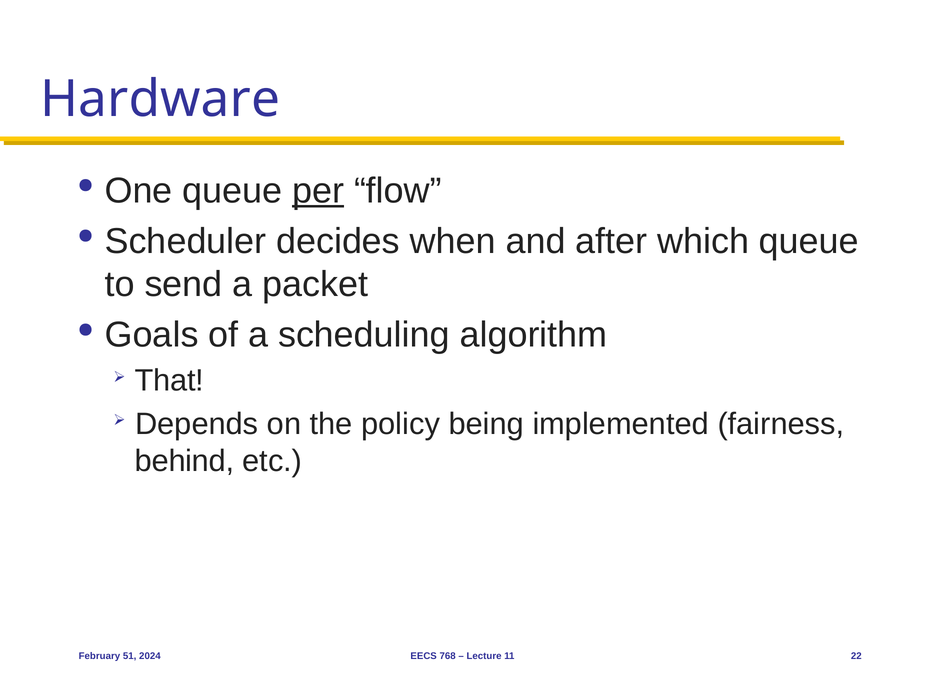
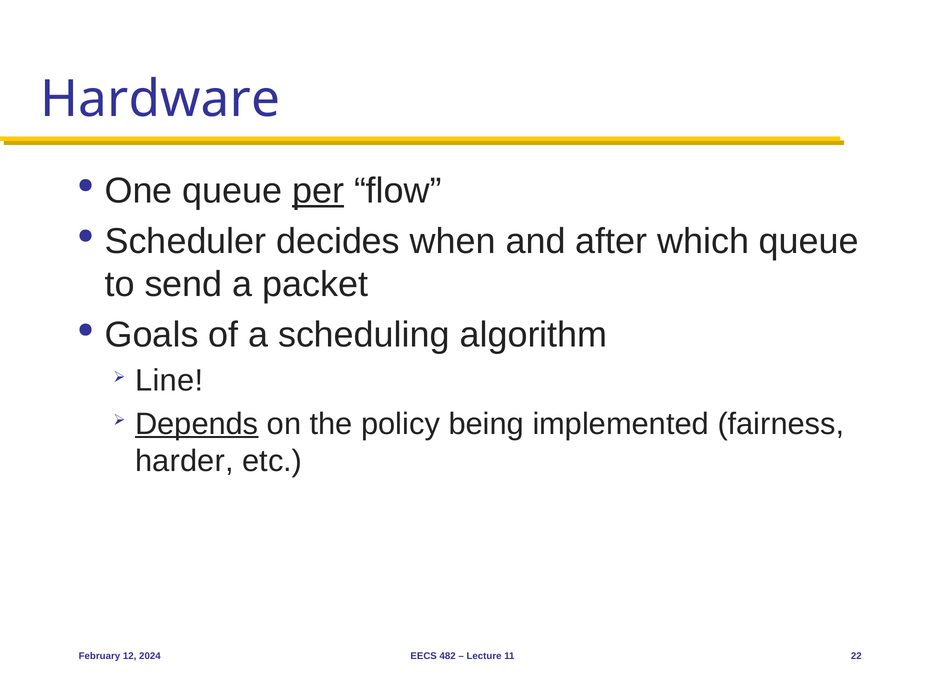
That: That -> Line
Depends underline: none -> present
behind: behind -> harder
51: 51 -> 12
768: 768 -> 482
